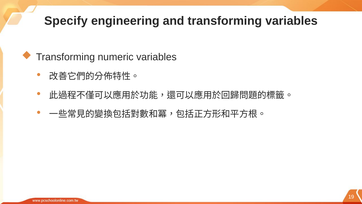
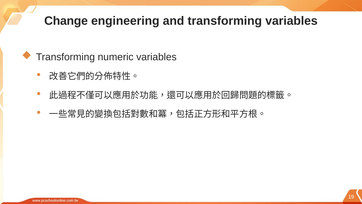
Specify: Specify -> Change
